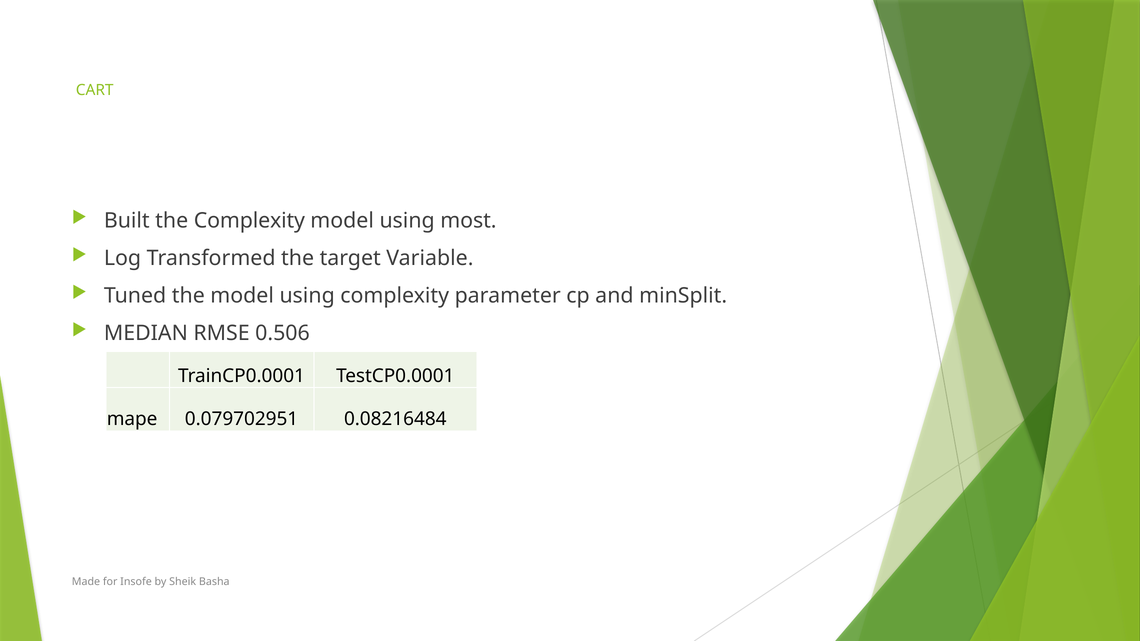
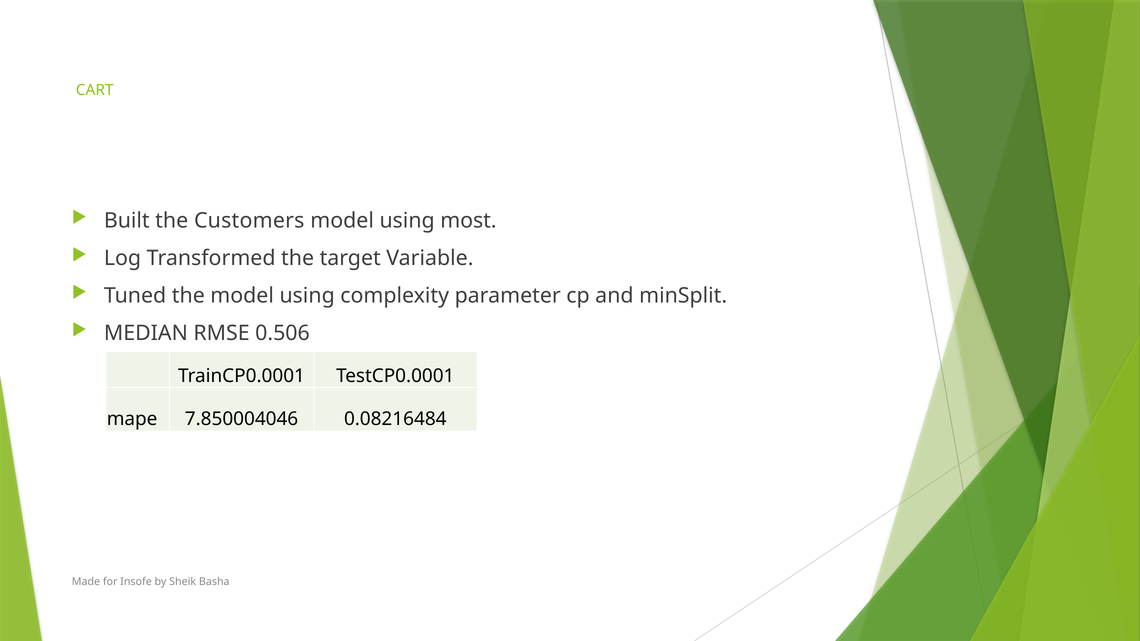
the Complexity: Complexity -> Customers
0.079702951: 0.079702951 -> 7.850004046
